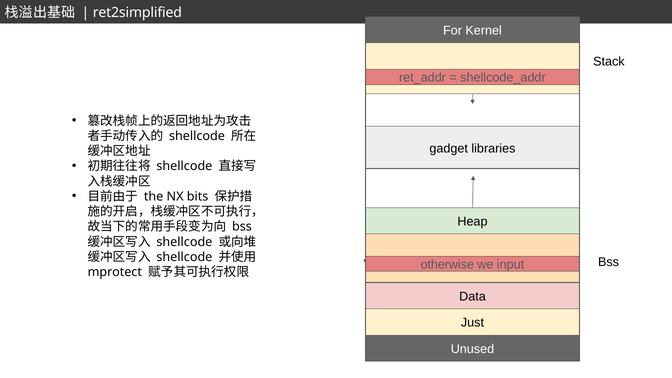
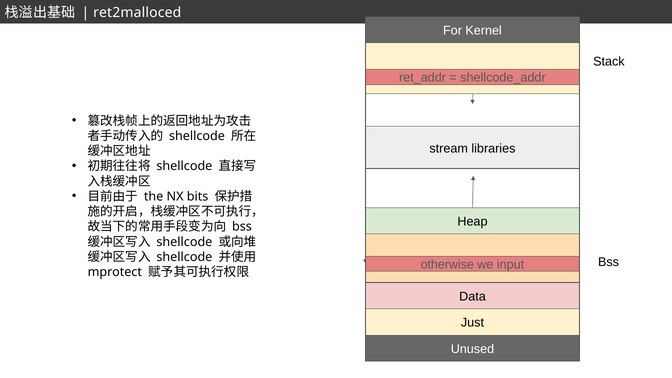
ret2simplified: ret2simplified -> ret2malloced
gadget: gadget -> stream
